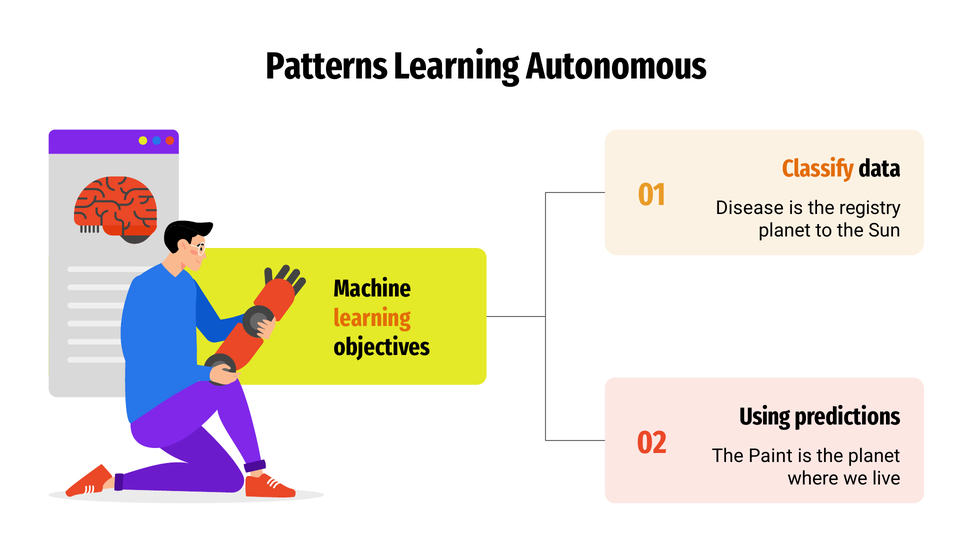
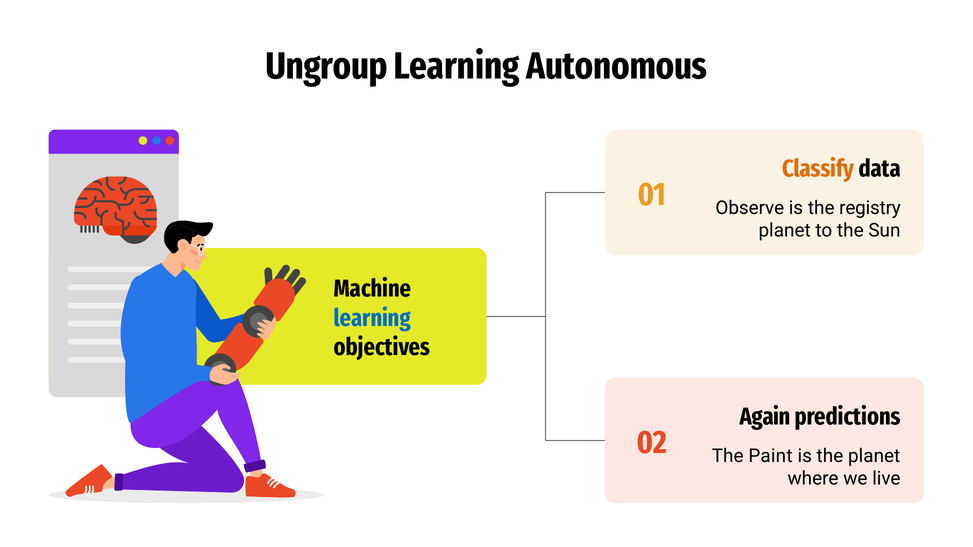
Patterns: Patterns -> Ungroup
Disease: Disease -> Observe
learning at (372, 318) colour: orange -> blue
Using: Using -> Again
